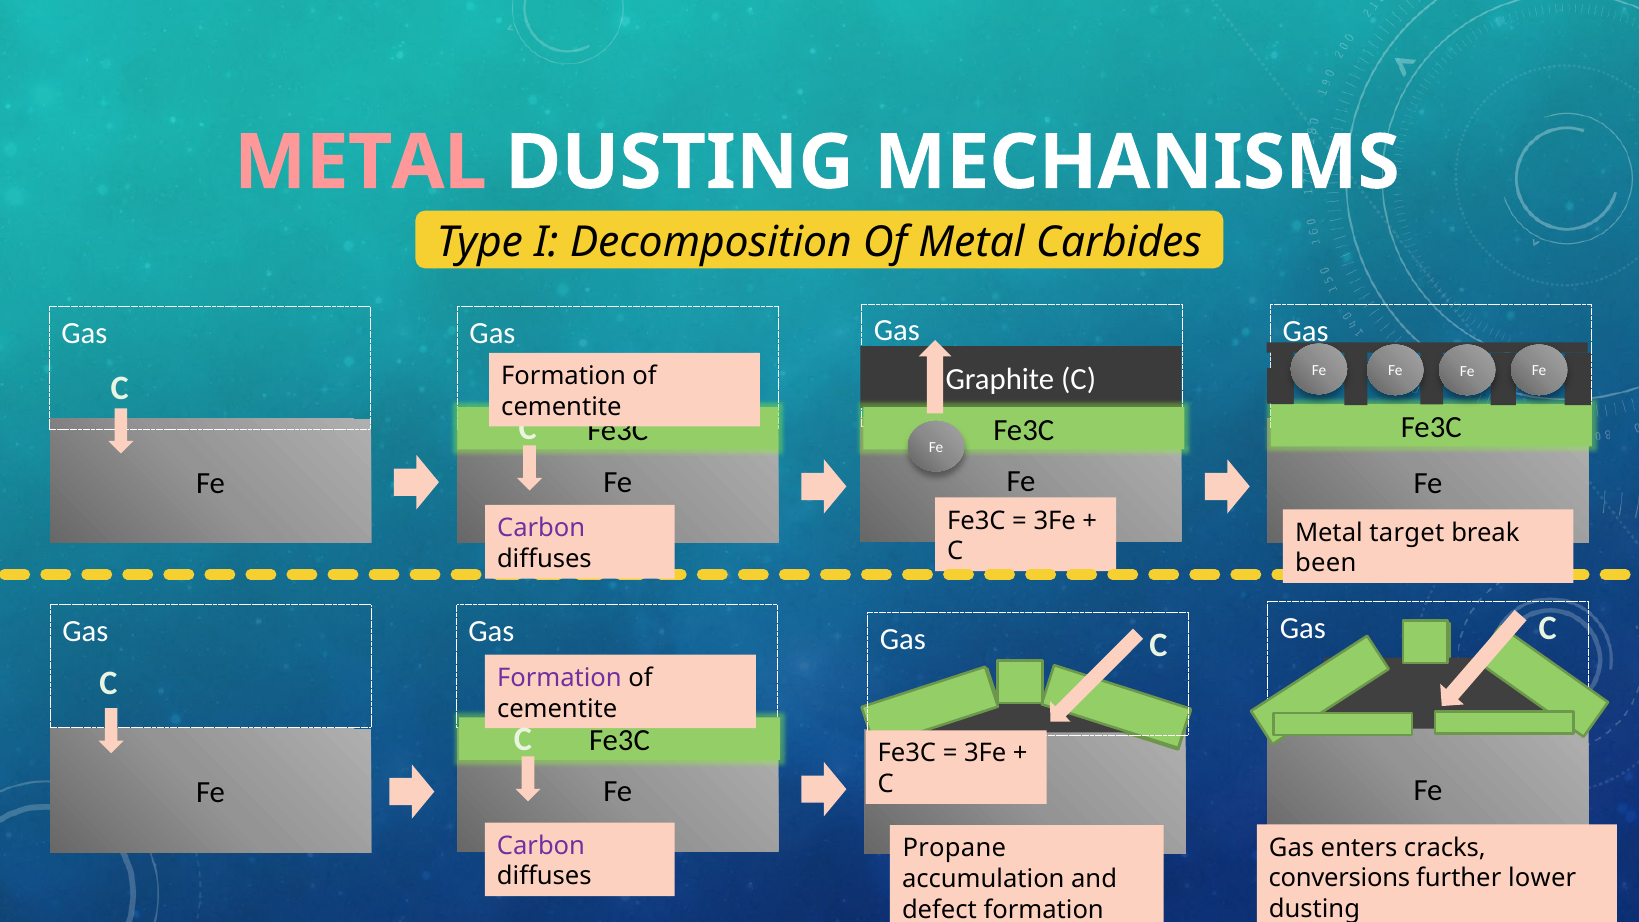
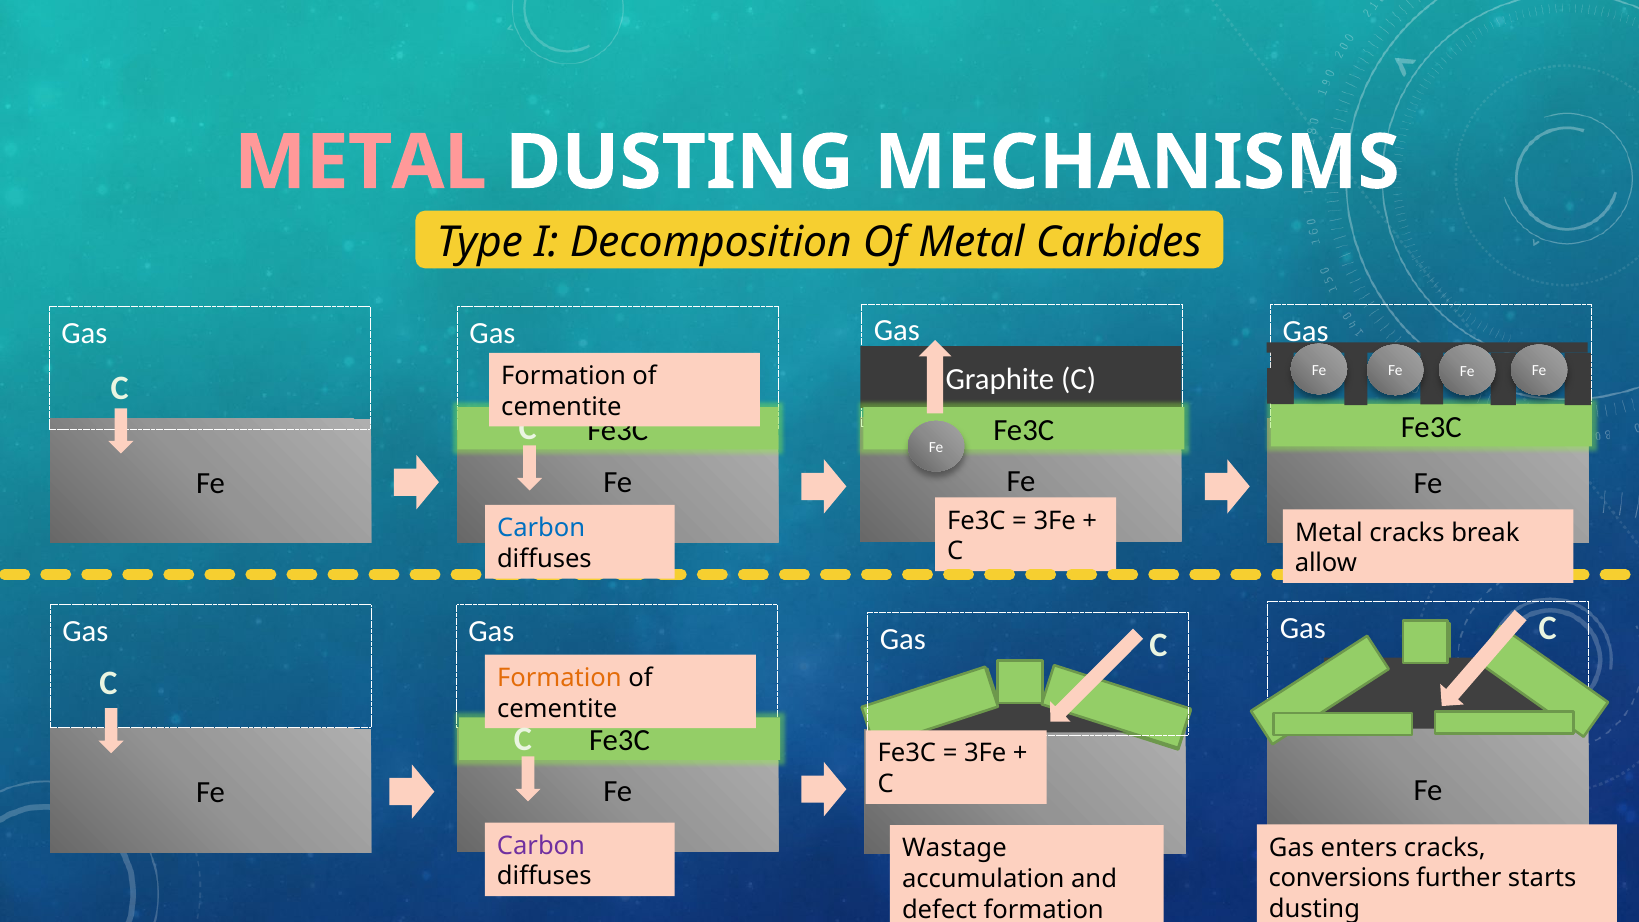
Carbon at (541, 528) colour: purple -> blue
Metal target: target -> cracks
been: been -> allow
Formation at (559, 678) colour: purple -> orange
Propane: Propane -> Wastage
lower: lower -> starts
